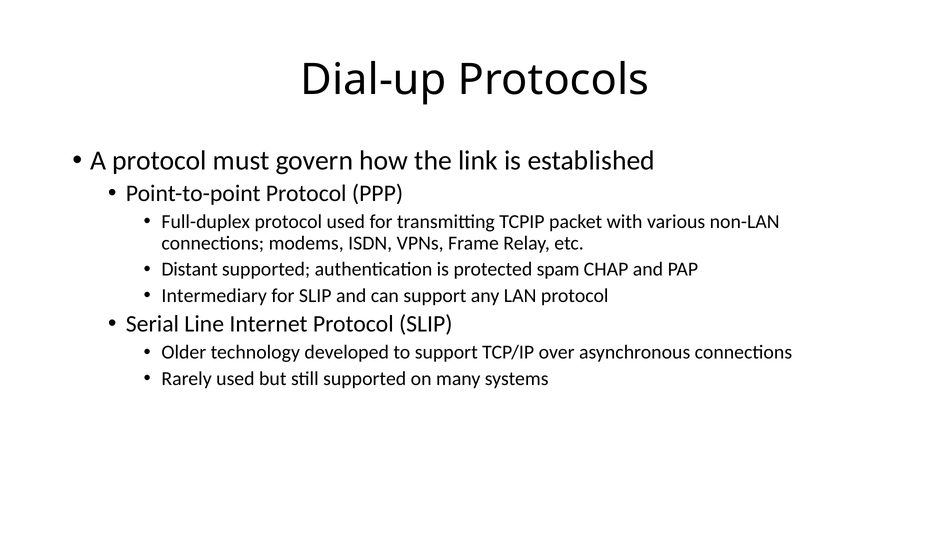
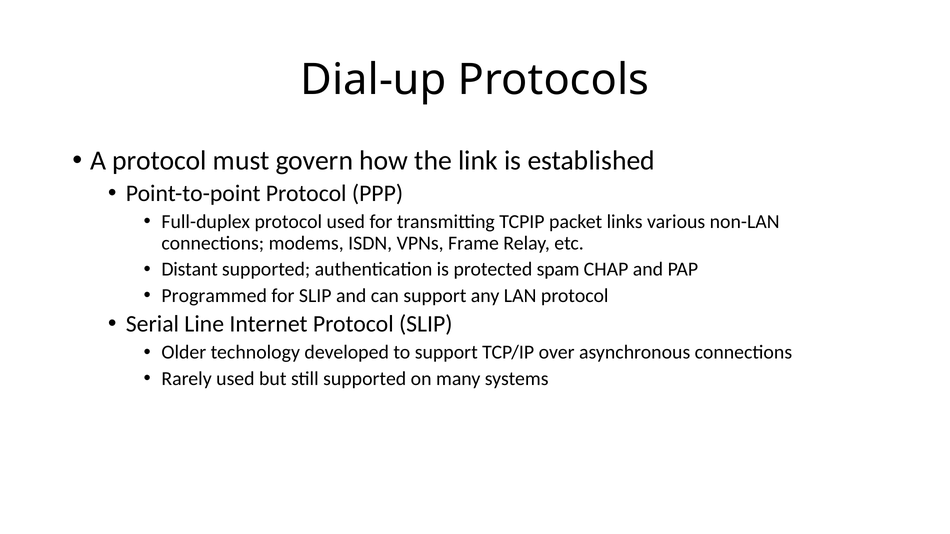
with: with -> links
Intermediary: Intermediary -> Programmed
